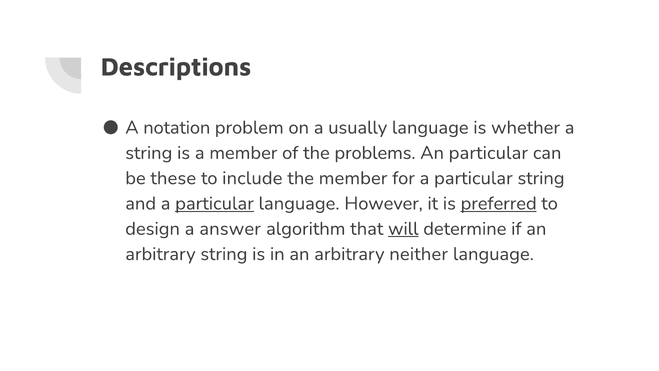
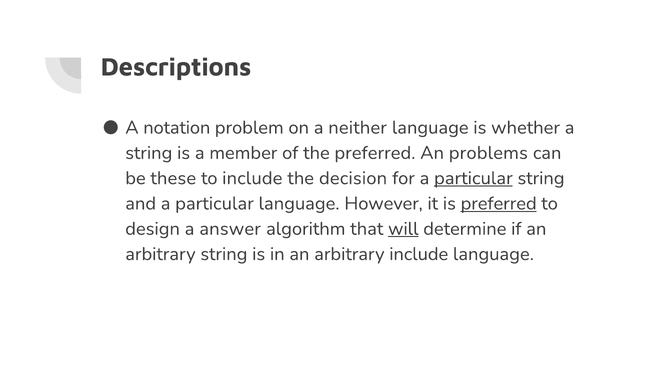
usually: usually -> neither
the problems: problems -> preferred
An particular: particular -> problems
the member: member -> decision
particular at (473, 178) underline: none -> present
particular at (215, 203) underline: present -> none
arbitrary neither: neither -> include
